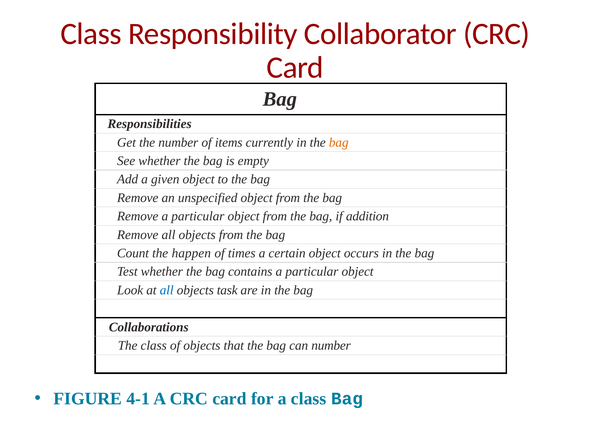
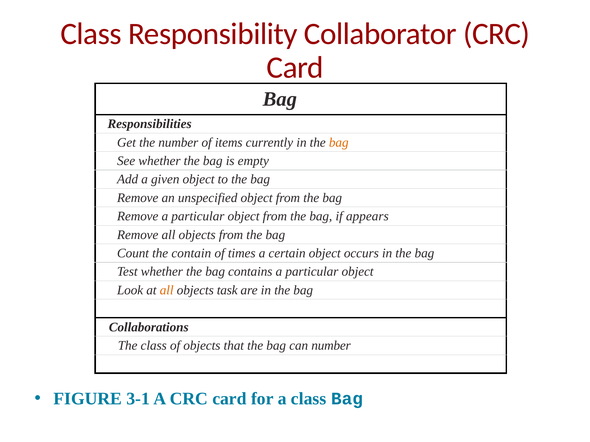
addition: addition -> appears
happen: happen -> contain
all at (167, 290) colour: blue -> orange
4-1: 4-1 -> 3-1
